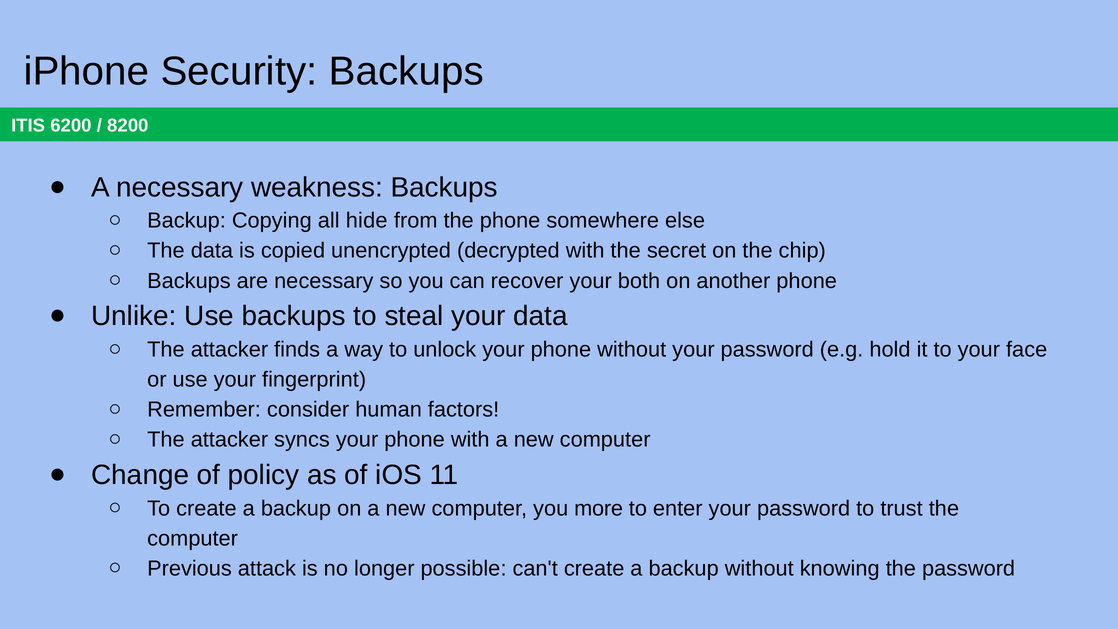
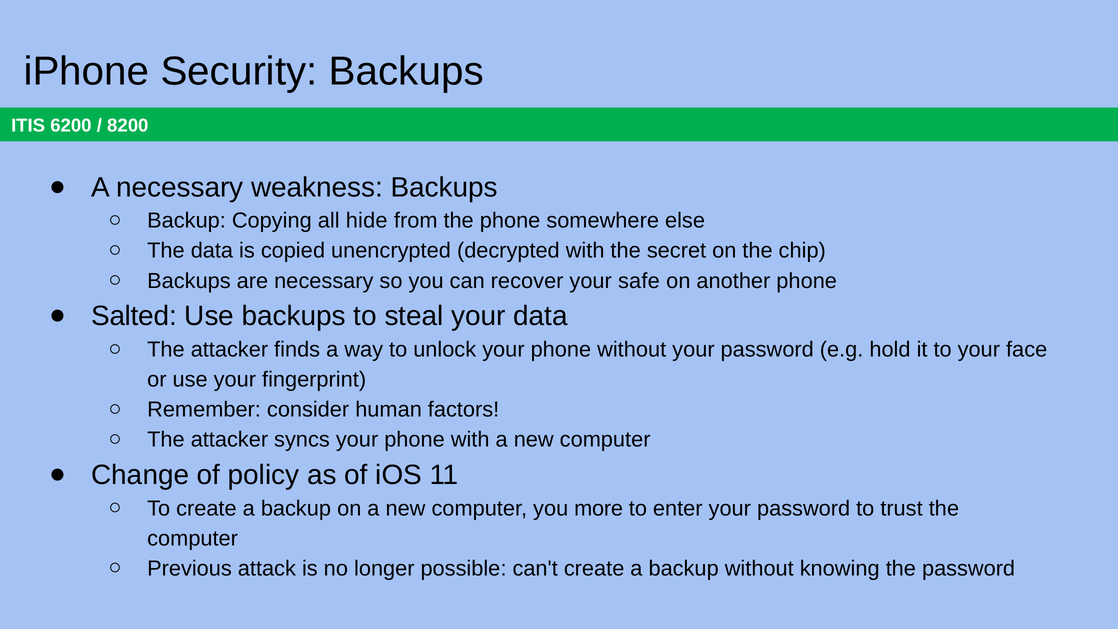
both: both -> safe
Unlike: Unlike -> Salted
